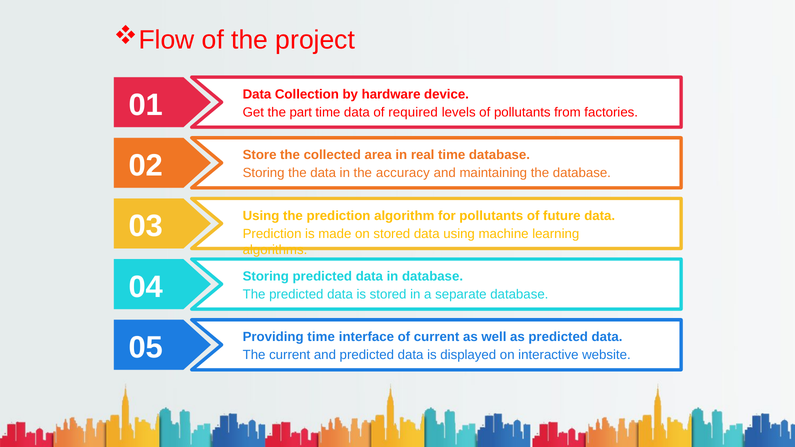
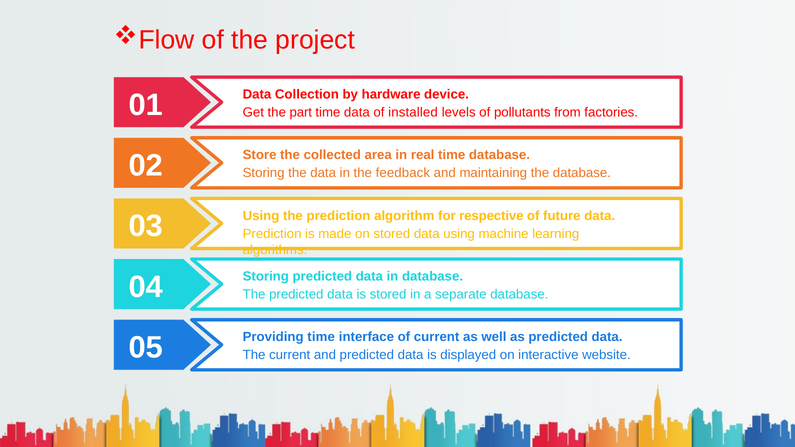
required: required -> installed
accuracy: accuracy -> feedback
for pollutants: pollutants -> respective
